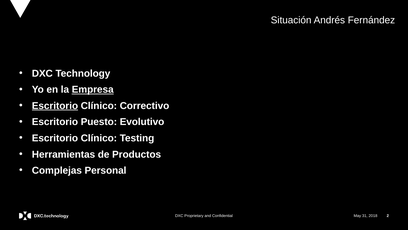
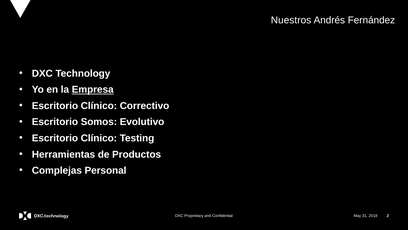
Situación: Situación -> Nuestros
Escritorio at (55, 106) underline: present -> none
Puesto: Puesto -> Somos
